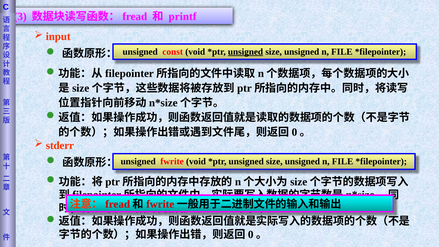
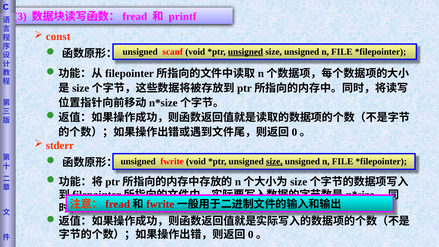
input: input -> const
const: const -> scanf
size at (274, 161) underline: none -> present
